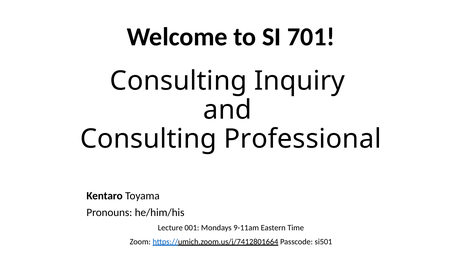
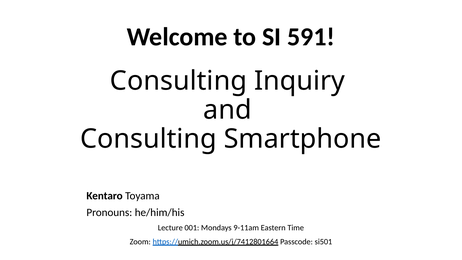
701: 701 -> 591
Professional: Professional -> Smartphone
